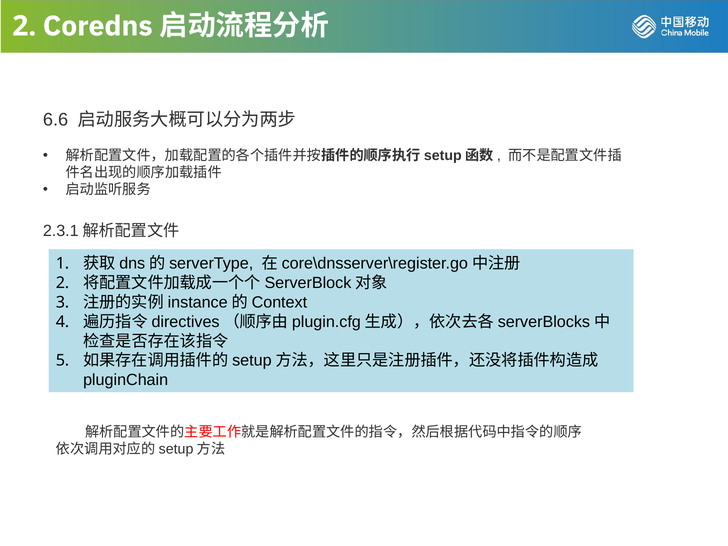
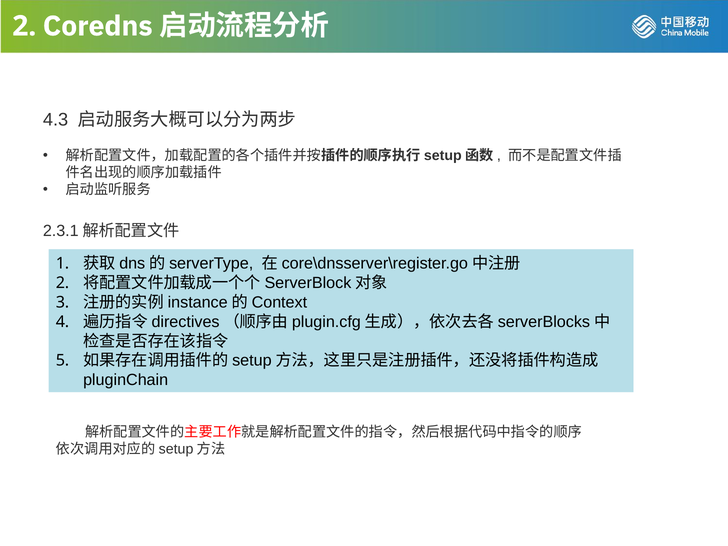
6.6: 6.6 -> 4.3
